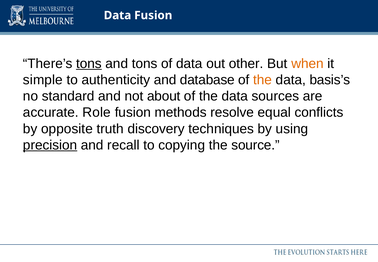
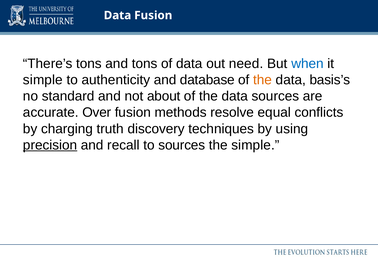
tons at (89, 63) underline: present -> none
other: other -> need
when colour: orange -> blue
Role: Role -> Over
opposite: opposite -> charging
to copying: copying -> sources
the source: source -> simple
